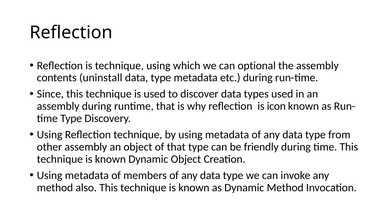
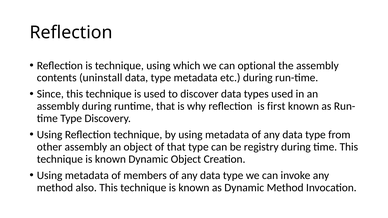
icon: icon -> first
friendly: friendly -> registry
